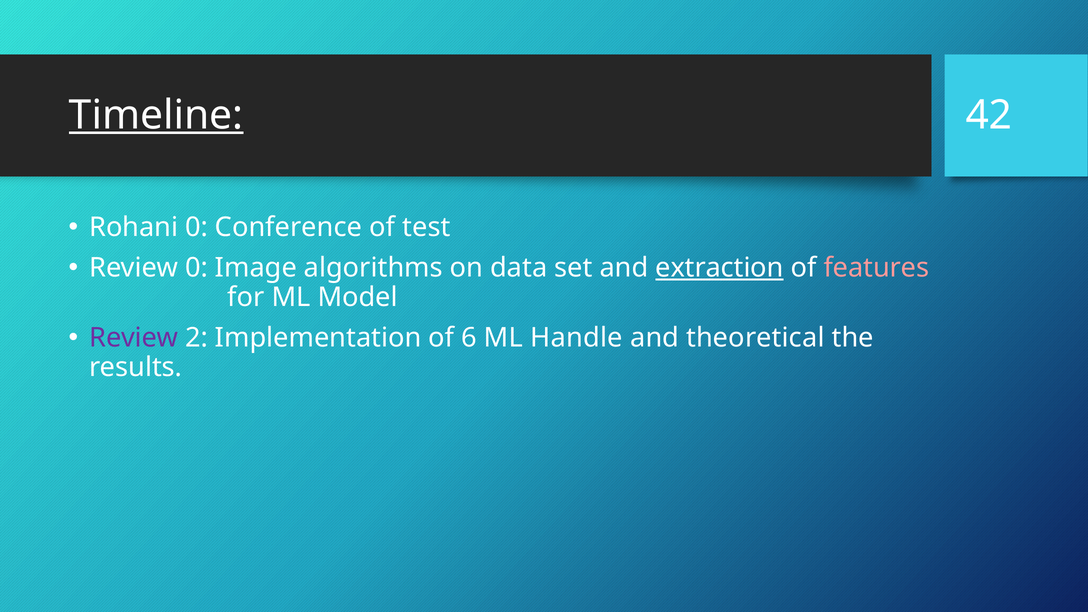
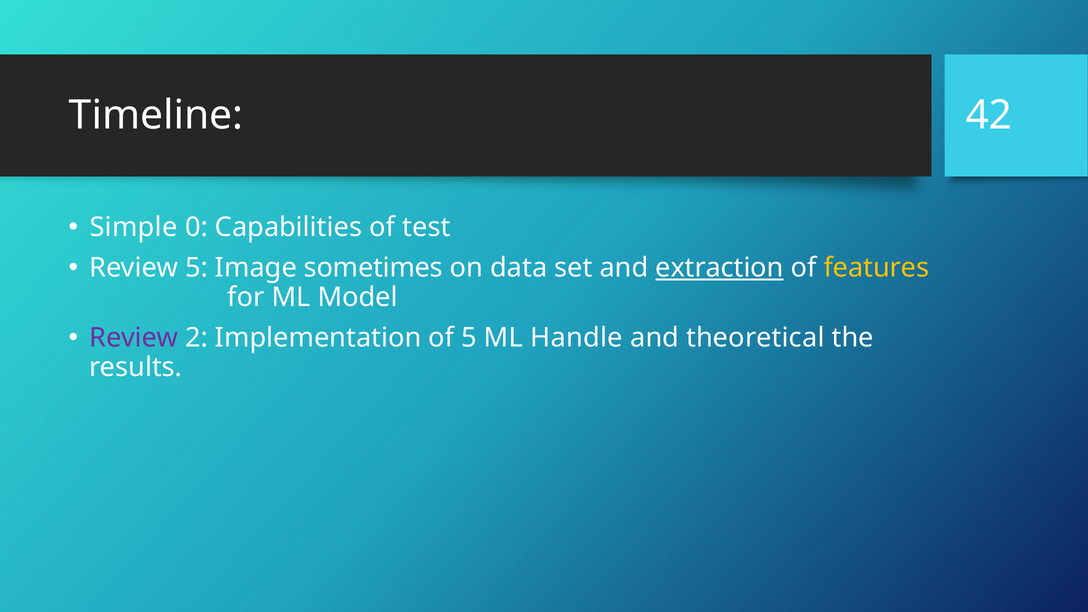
Timeline underline: present -> none
Rohani: Rohani -> Simple
Conference: Conference -> Capabilities
Review 0: 0 -> 5
algorithms: algorithms -> sometimes
features colour: pink -> yellow
of 6: 6 -> 5
